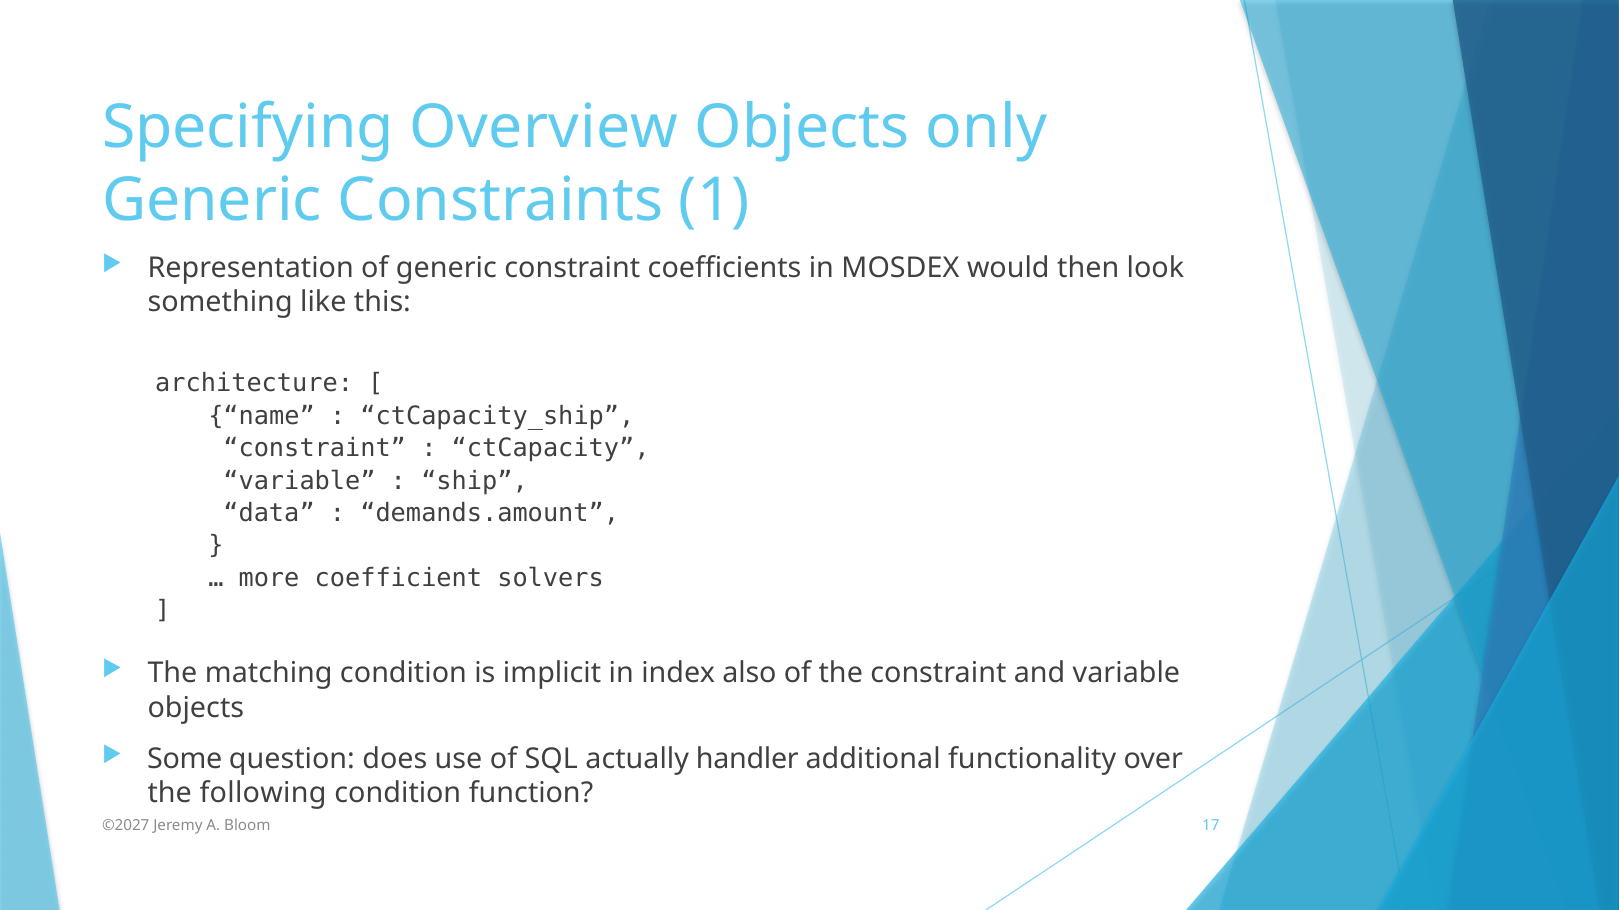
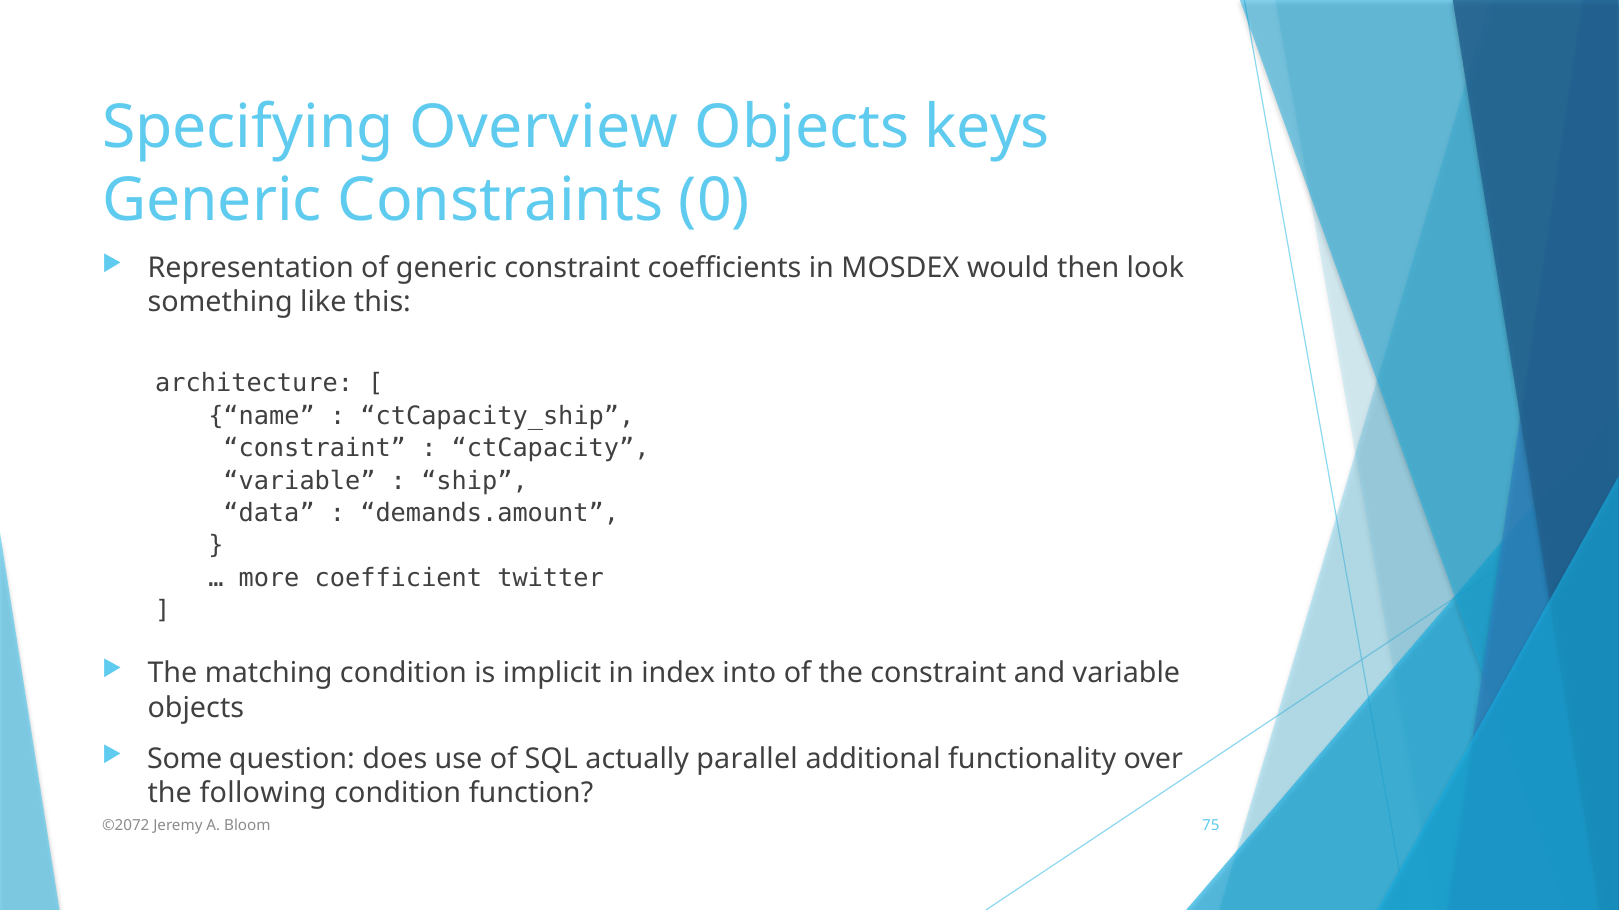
only: only -> keys
1: 1 -> 0
solvers: solvers -> twitter
also: also -> into
handler: handler -> parallel
©2027: ©2027 -> ©2072
17: 17 -> 75
